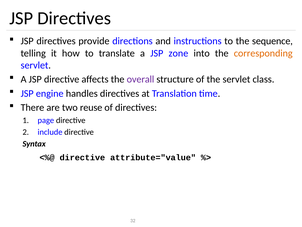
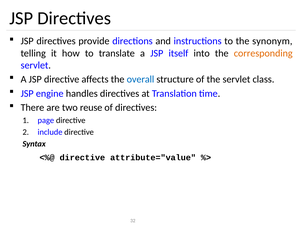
sequence: sequence -> synonym
zone: zone -> itself
overall colour: purple -> blue
